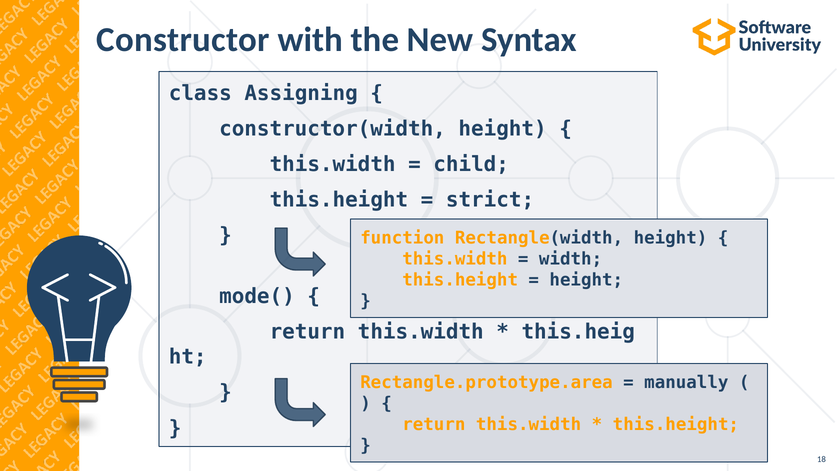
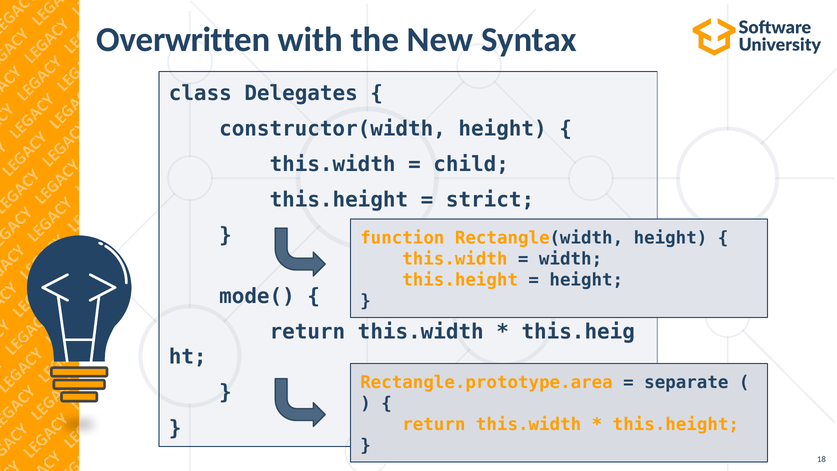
Constructor: Constructor -> Overwritten
Assigning: Assigning -> Delegates
manually: manually -> separate
